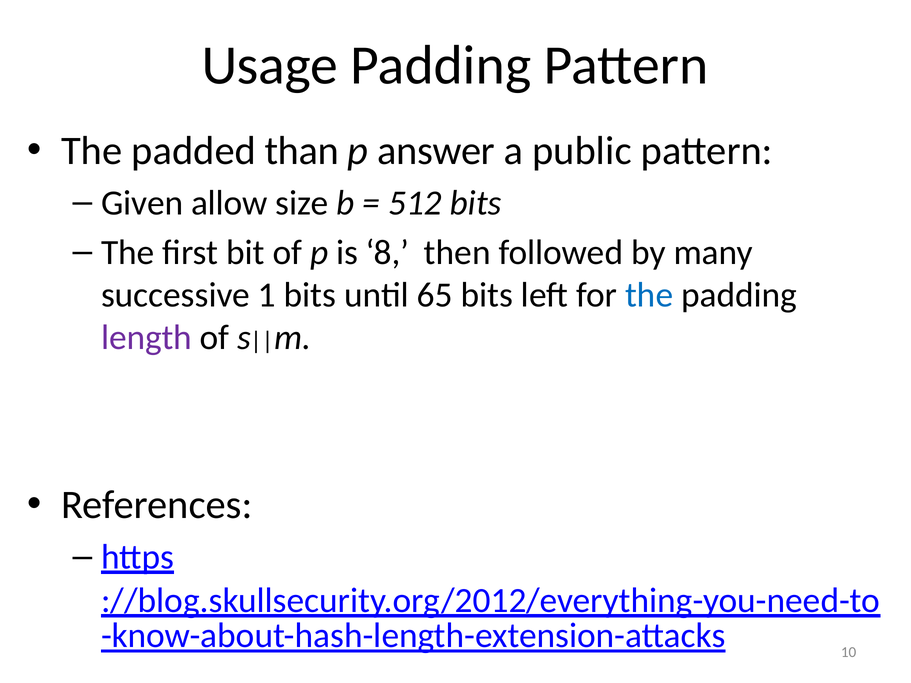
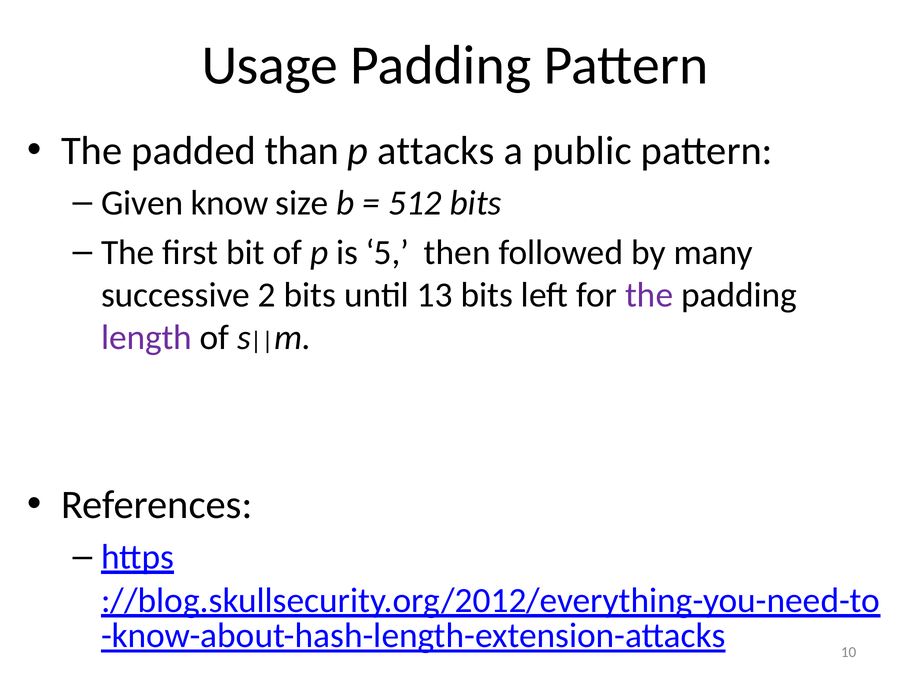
answer: answer -> attacks
allow: allow -> know
8: 8 -> 5
1: 1 -> 2
65: 65 -> 13
the at (649, 295) colour: blue -> purple
